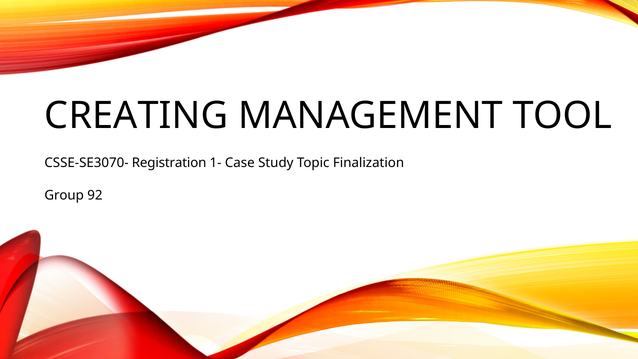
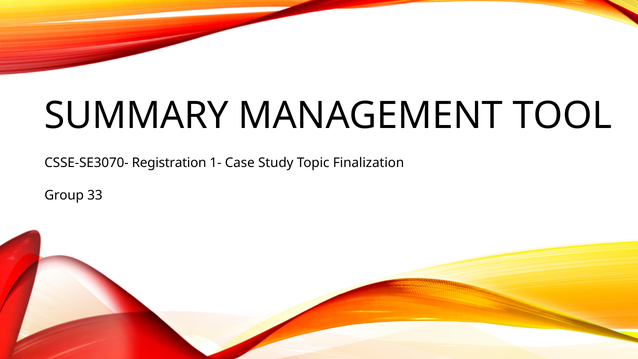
CREATING: CREATING -> SUMMARY
92: 92 -> 33
